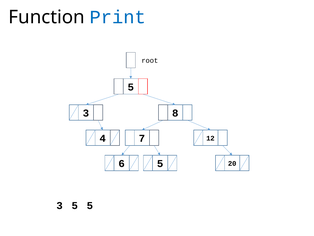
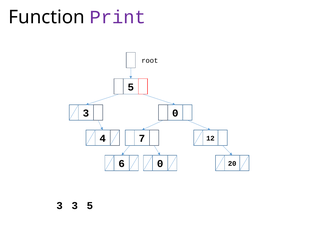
Print colour: blue -> purple
3 8: 8 -> 0
6 5: 5 -> 0
3 5: 5 -> 3
